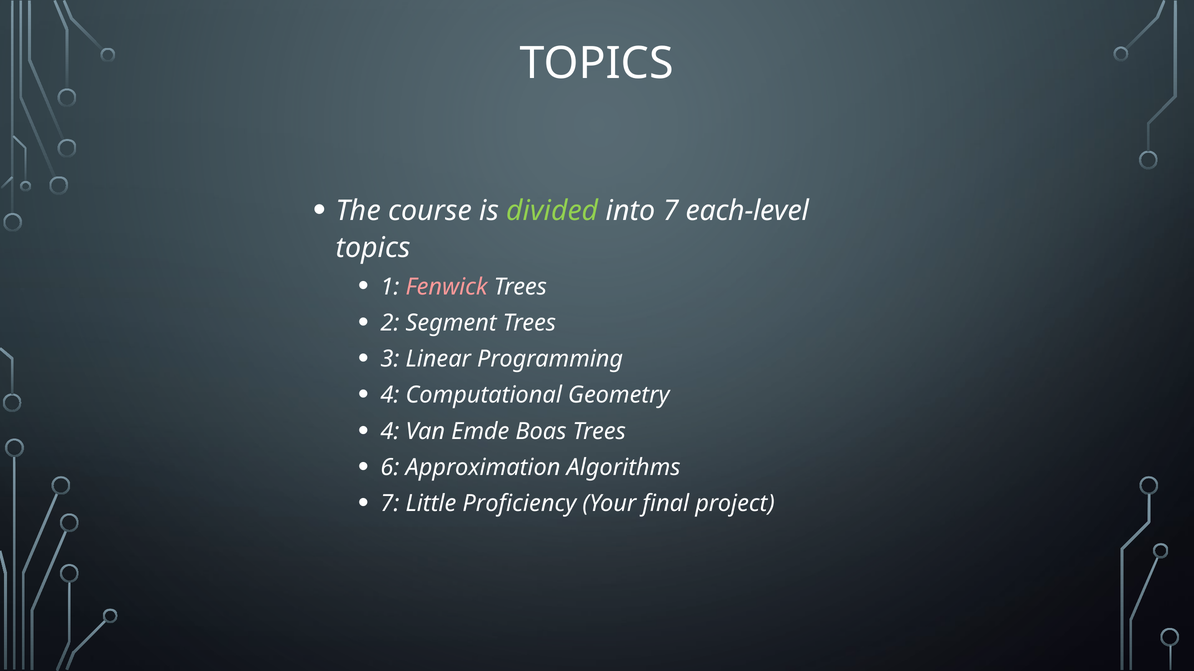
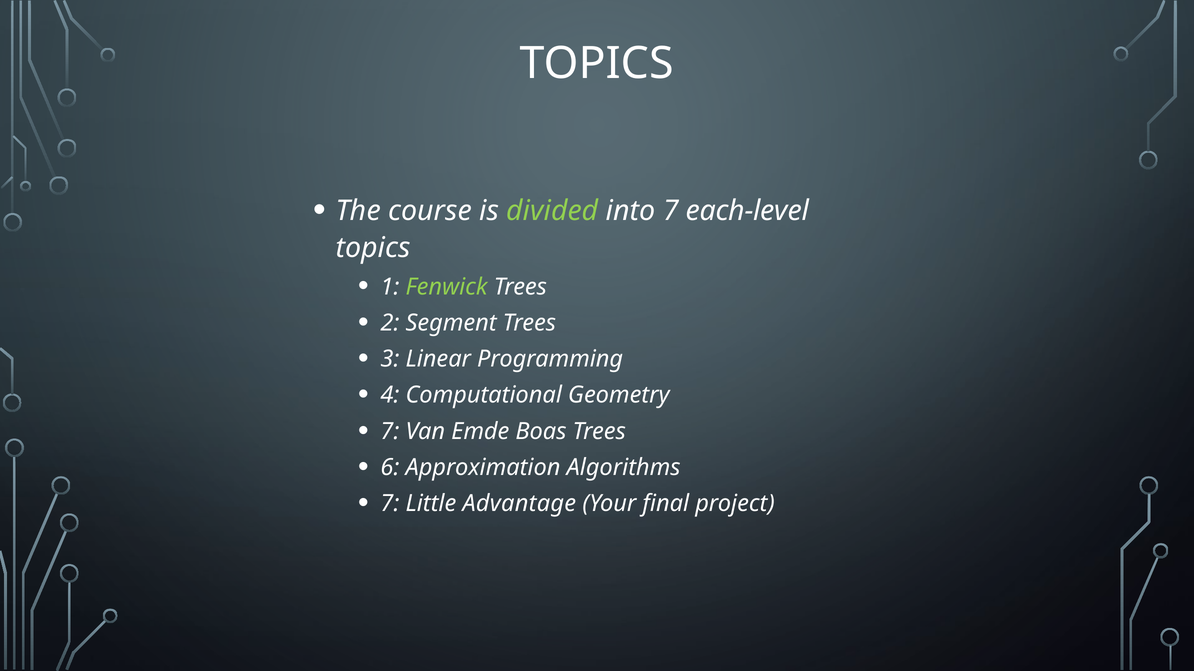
Fenwick colour: pink -> light green
4 at (390, 432): 4 -> 7
Proficiency: Proficiency -> Advantage
